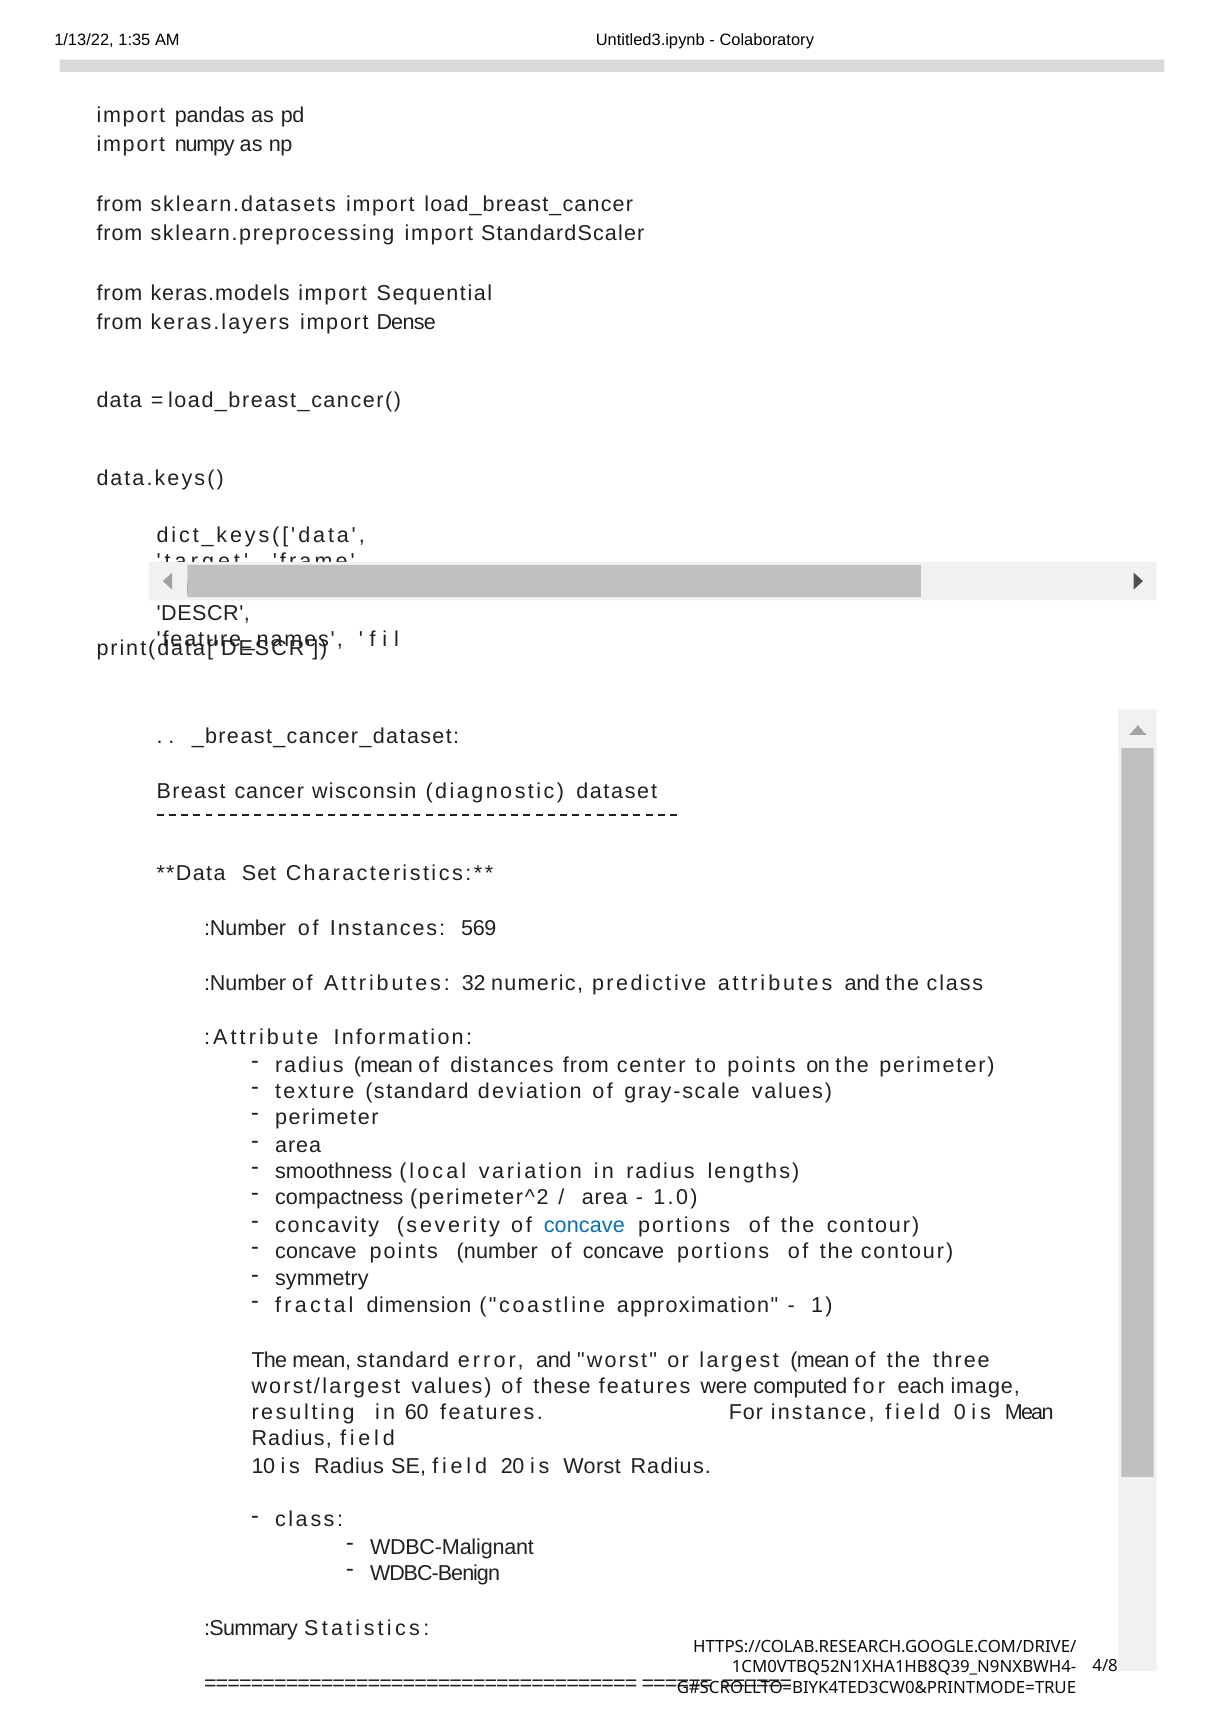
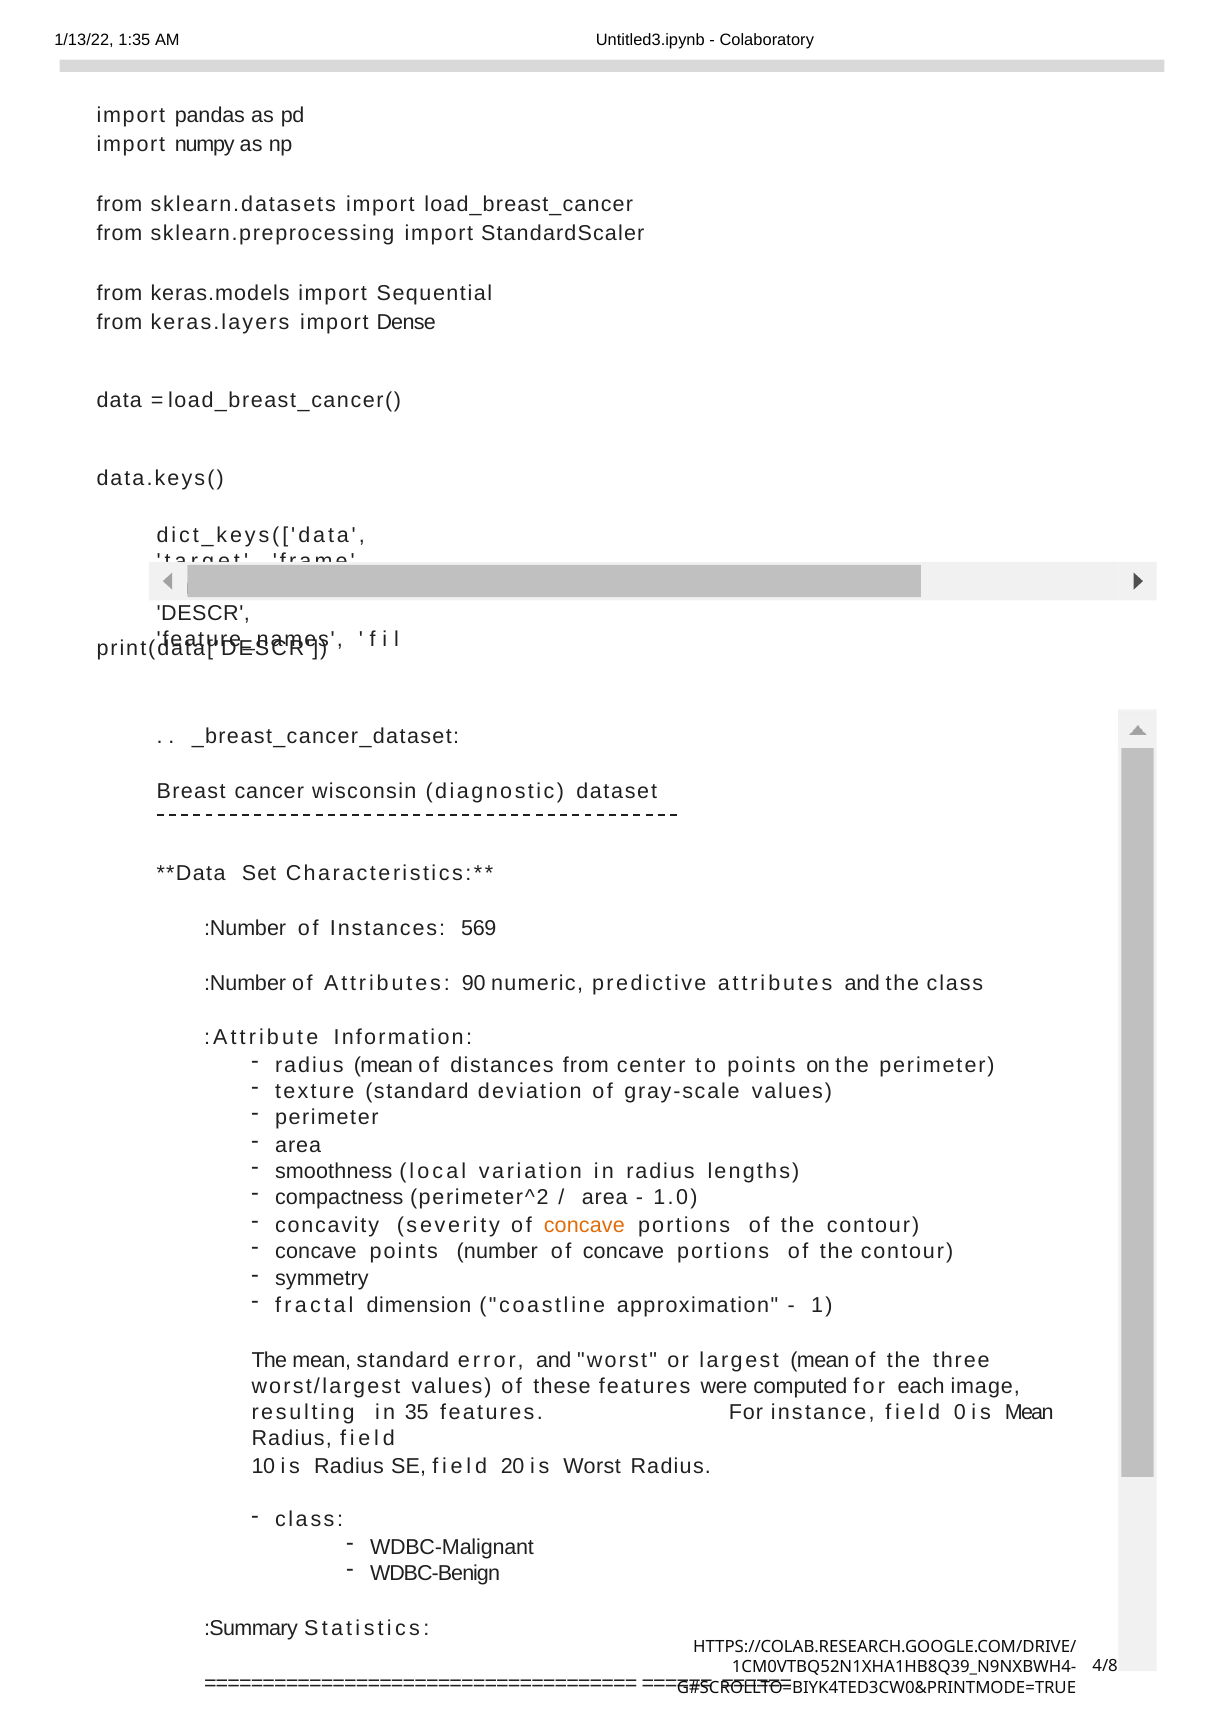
32: 32 -> 90
concave at (584, 1225) colour: blue -> orange
60: 60 -> 35
